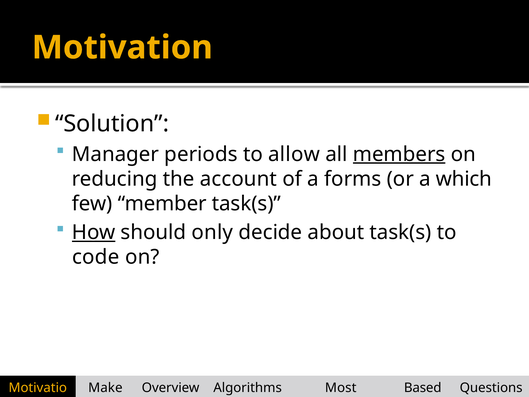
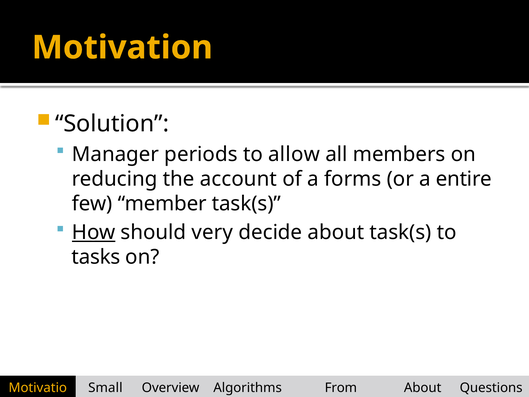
members underline: present -> none
which: which -> entire
only: only -> very
code: code -> tasks
Make: Make -> Small
Most: Most -> From
Based at (423, 388): Based -> About
